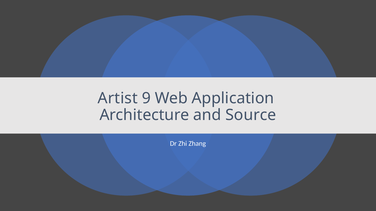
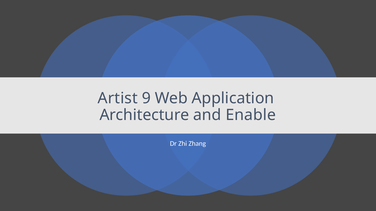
Source: Source -> Enable
